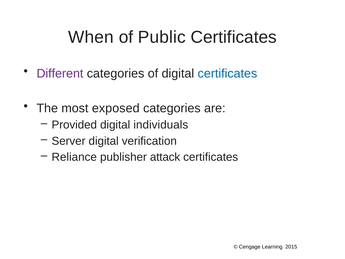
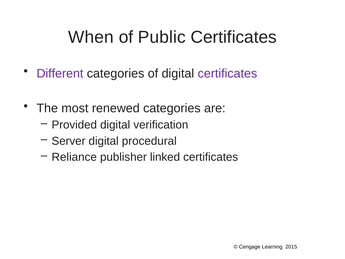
certificates at (227, 73) colour: blue -> purple
exposed: exposed -> renewed
individuals: individuals -> verification
verification: verification -> procedural
attack: attack -> linked
